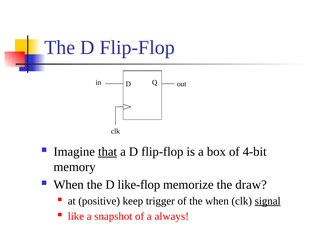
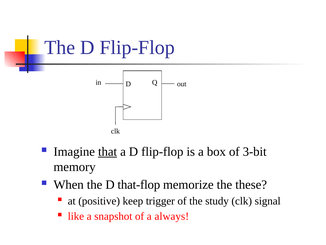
4-bit: 4-bit -> 3-bit
like-flop: like-flop -> that-flop
draw: draw -> these
the when: when -> study
signal underline: present -> none
